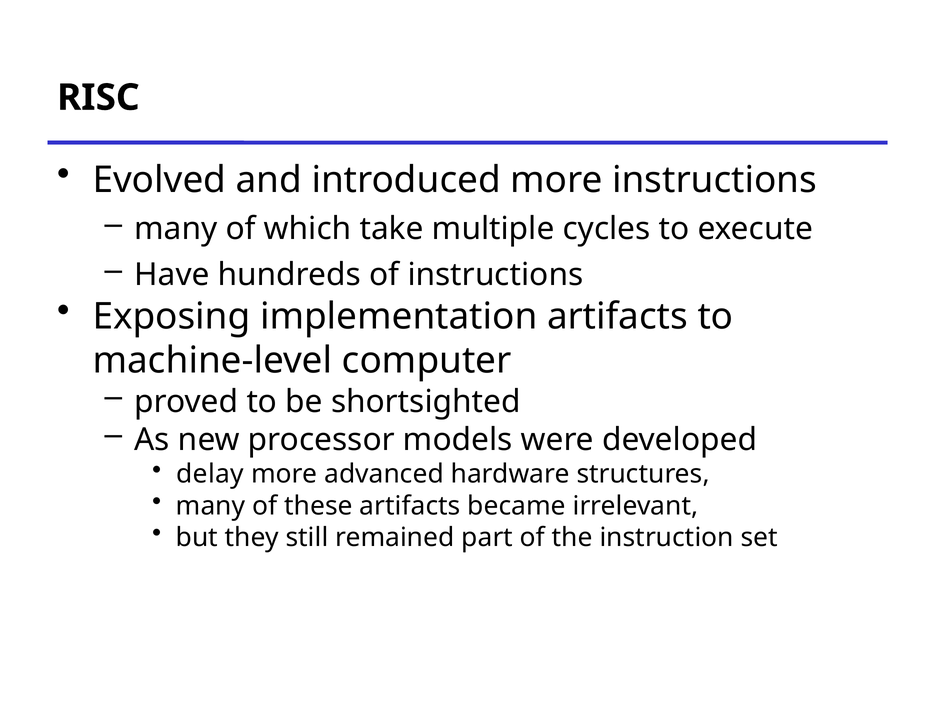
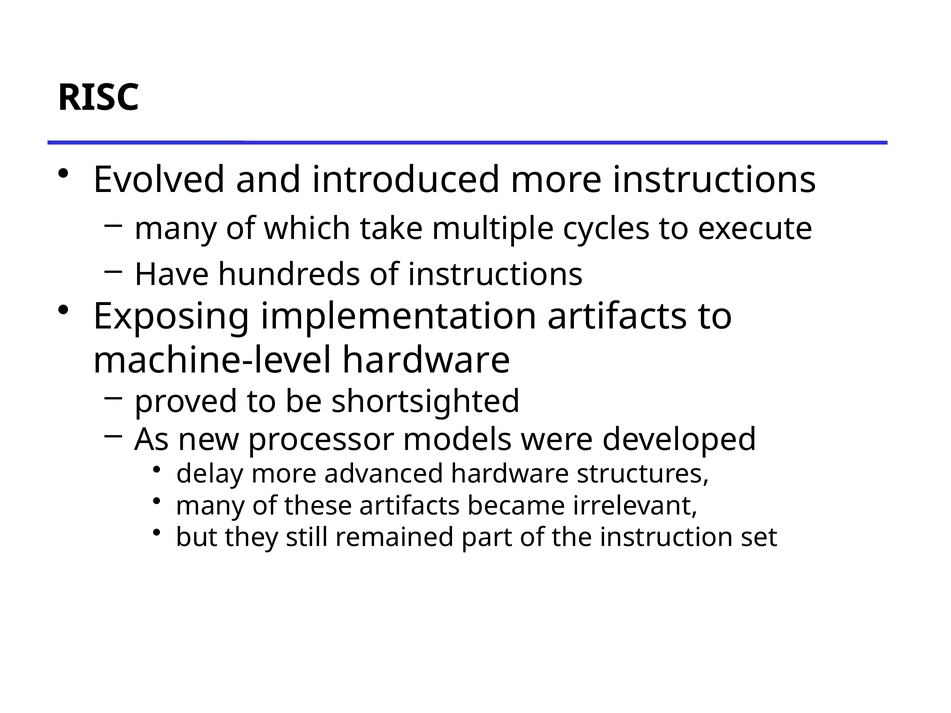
machine-level computer: computer -> hardware
